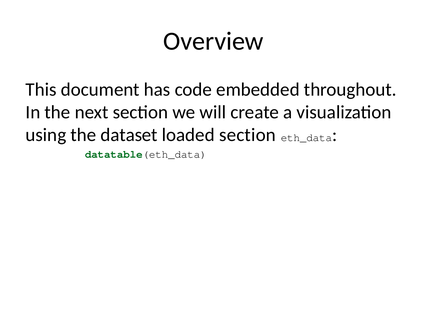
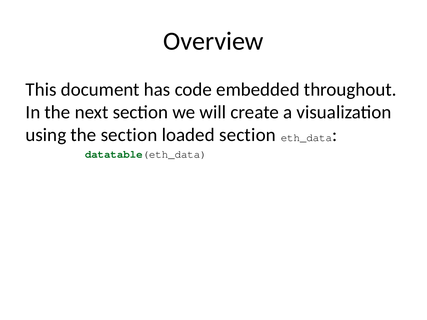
the dataset: dataset -> section
